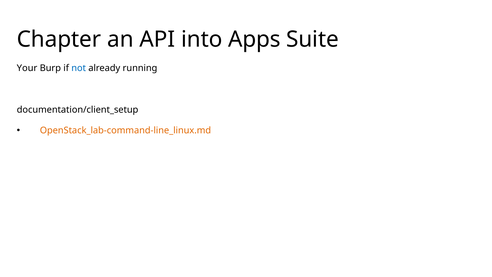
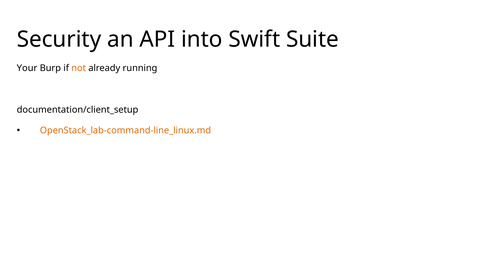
Chapter: Chapter -> Security
Apps: Apps -> Swift
not colour: blue -> orange
